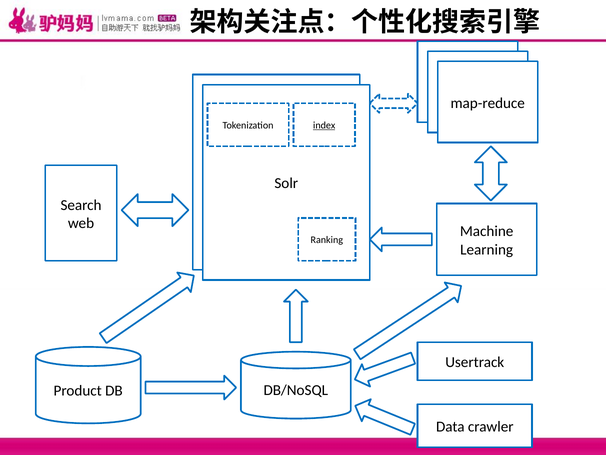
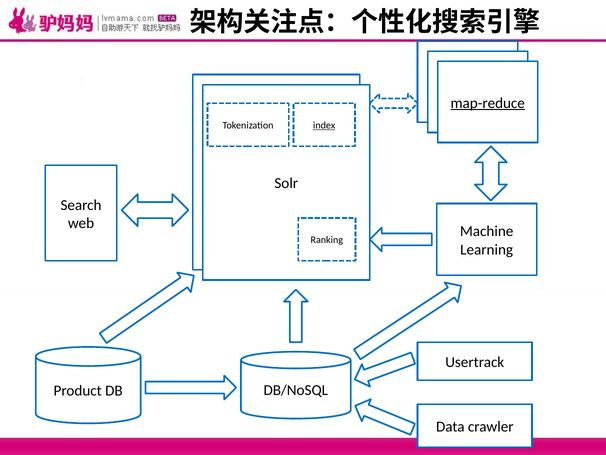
map-reduce underline: none -> present
